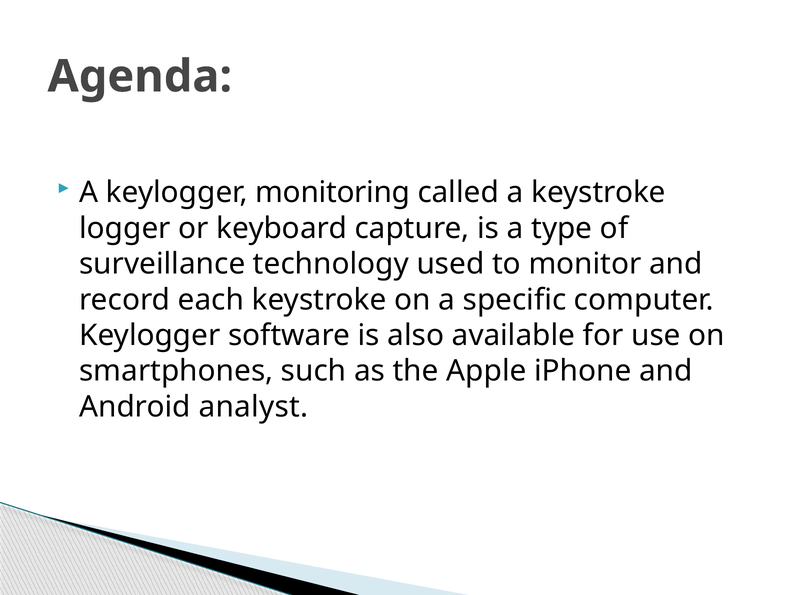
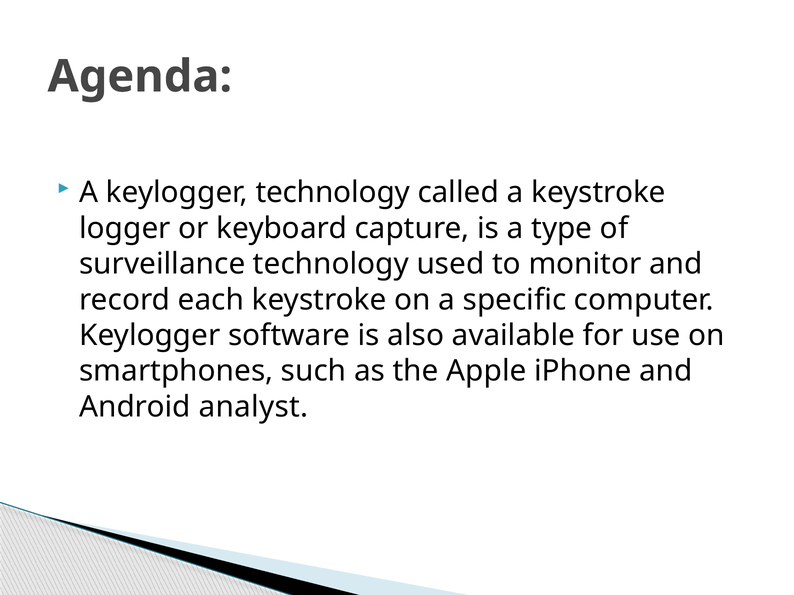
keylogger monitoring: monitoring -> technology
